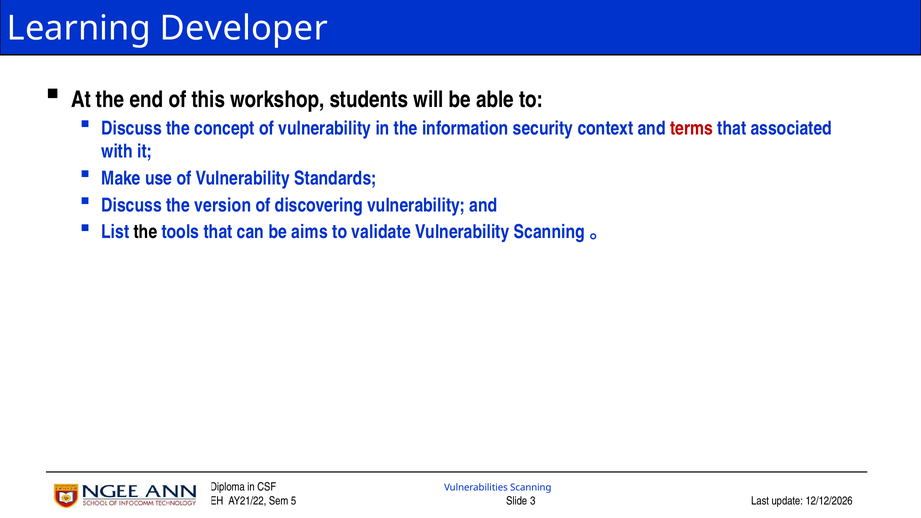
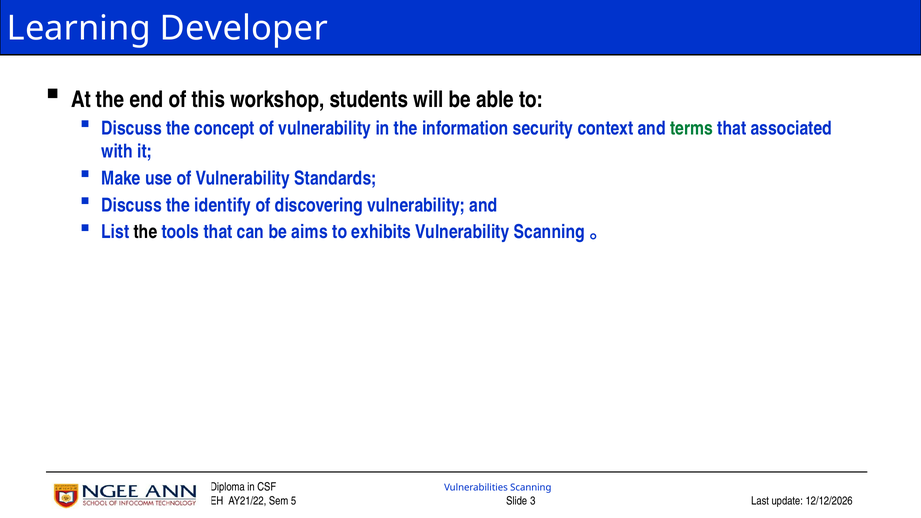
terms colour: red -> green
version: version -> identify
validate: validate -> exhibits
